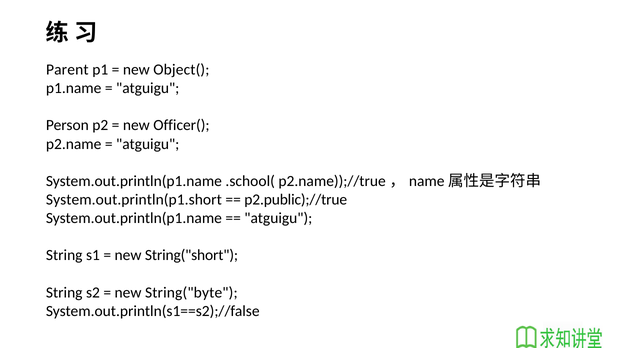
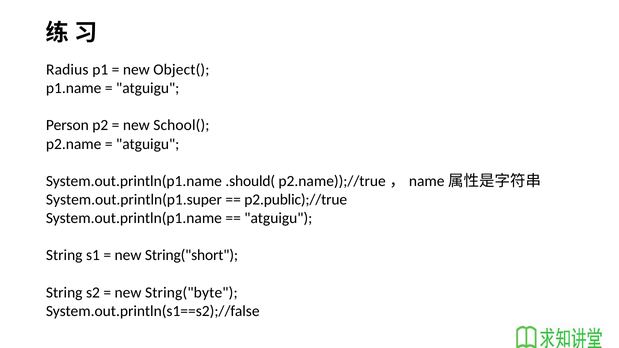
Parent: Parent -> Radius
Officer(: Officer( -> School(
.school(: .school( -> .should(
System.out.println(p1.short: System.out.println(p1.short -> System.out.println(p1.super
